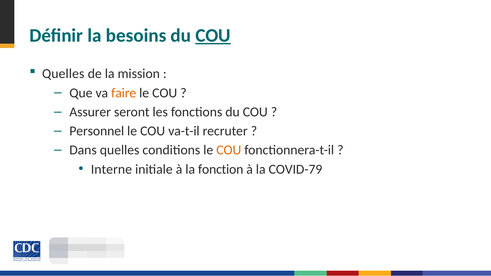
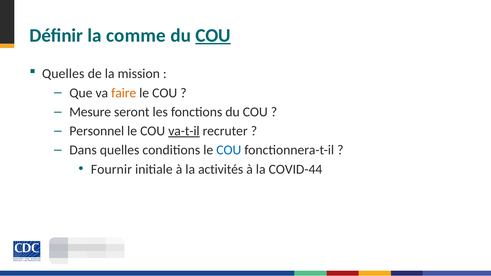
besoins: besoins -> comme
Assurer: Assurer -> Mesure
va-t-il underline: none -> present
COU at (229, 150) colour: orange -> blue
Interne: Interne -> Fournir
fonction: fonction -> activités
COVID-79: COVID-79 -> COVID-44
